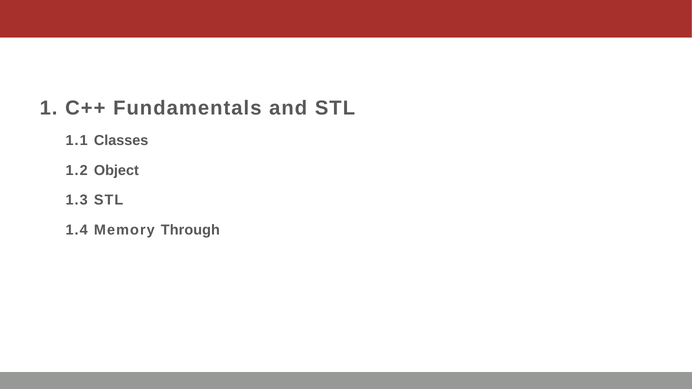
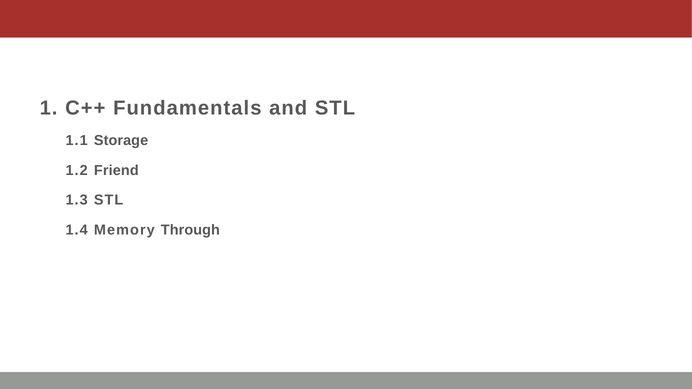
Classes: Classes -> Storage
Object: Object -> Friend
